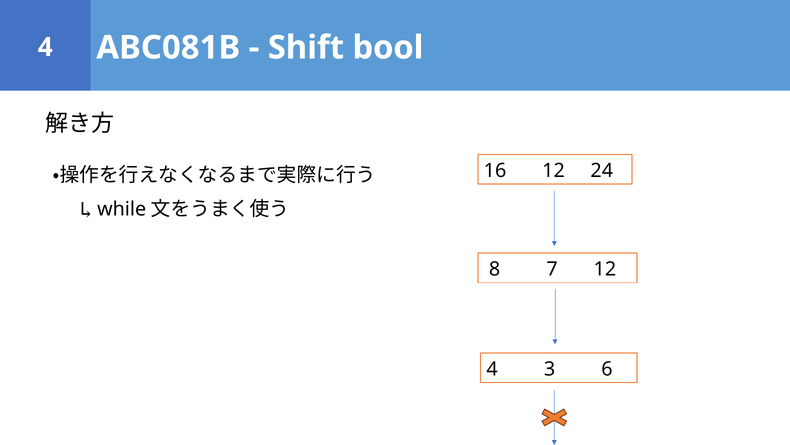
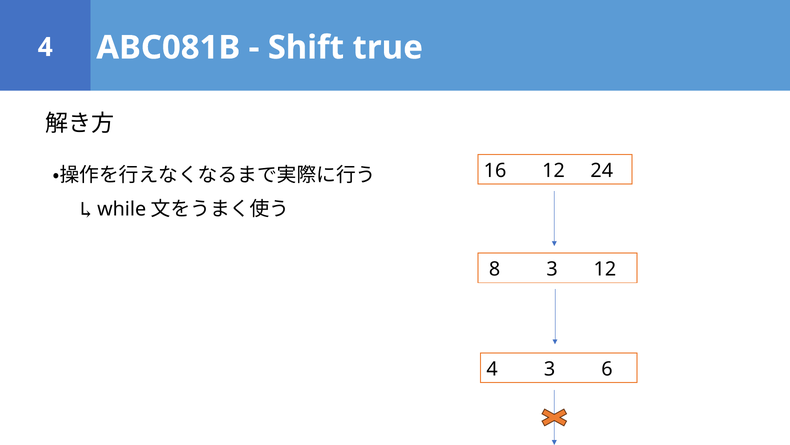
bool: bool -> true
8 7: 7 -> 3
